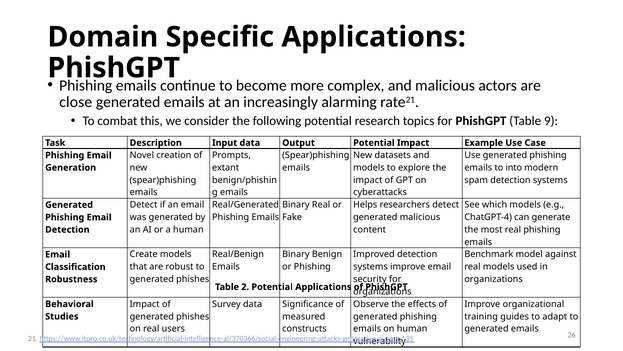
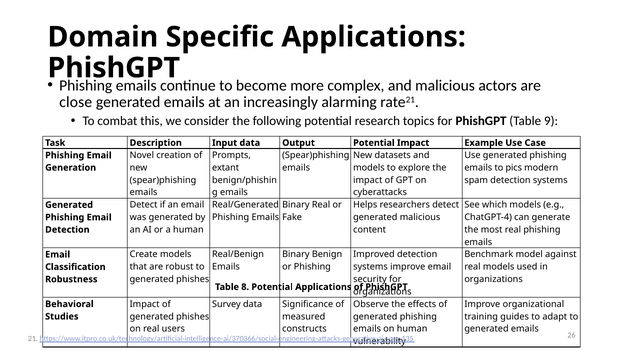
into: into -> pics
2: 2 -> 8
